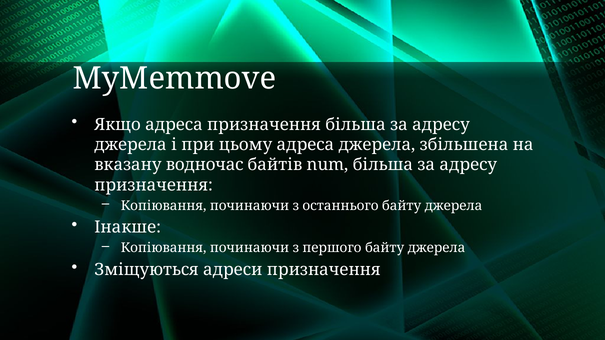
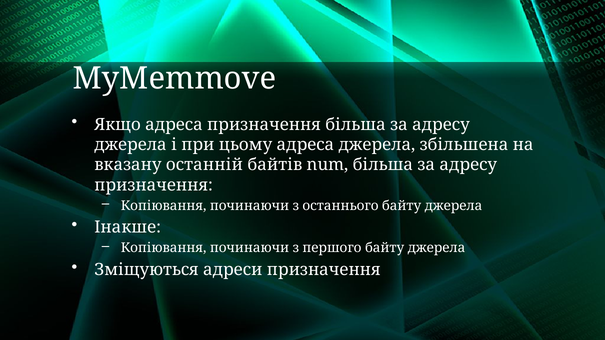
водночас: водночас -> останній
